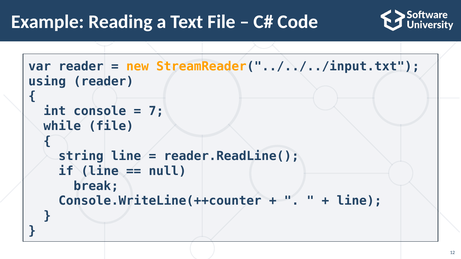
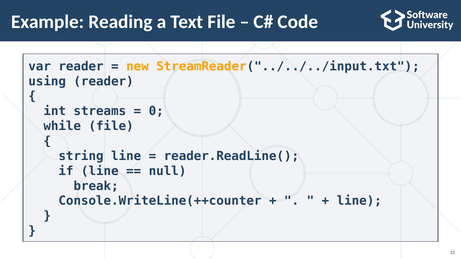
console: console -> streams
7: 7 -> 0
